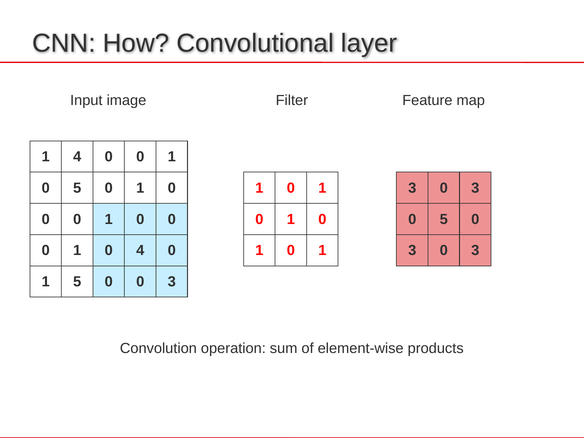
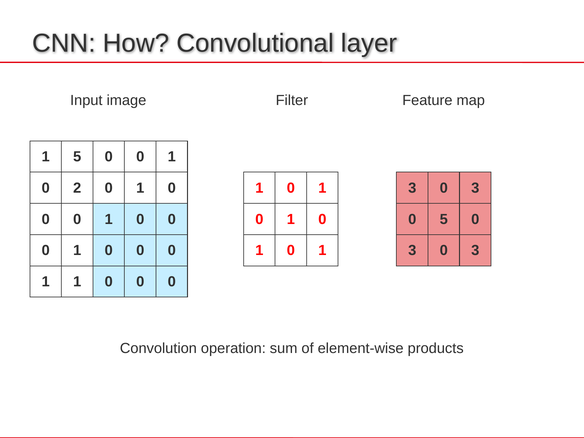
1 4: 4 -> 5
5 at (77, 188): 5 -> 2
4 at (140, 250): 4 -> 0
1 5: 5 -> 1
3 at (172, 282): 3 -> 0
